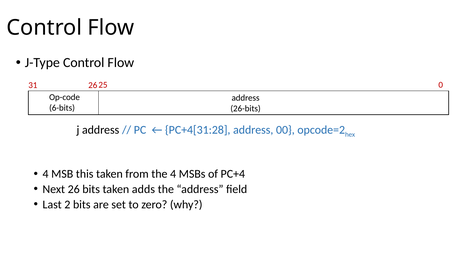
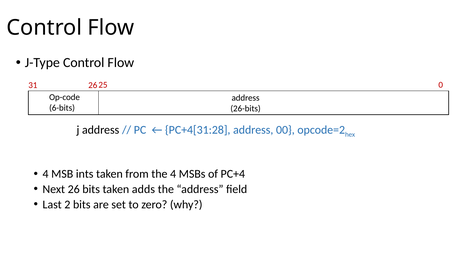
this: this -> ints
